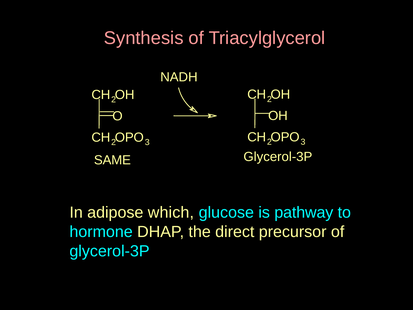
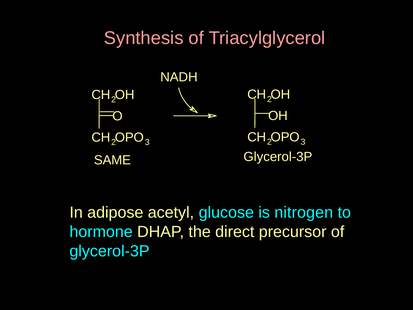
which: which -> acetyl
pathway: pathway -> nitrogen
